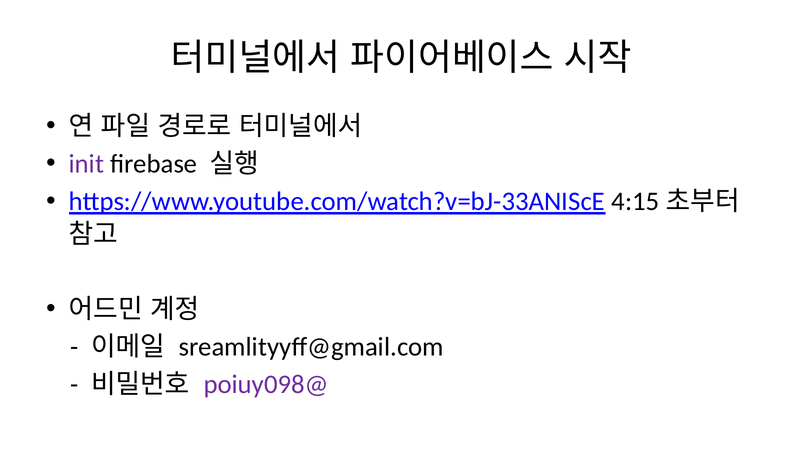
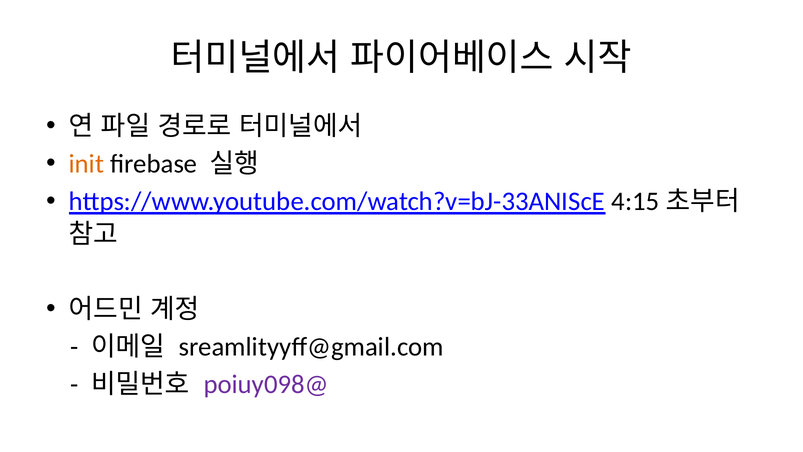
init colour: purple -> orange
